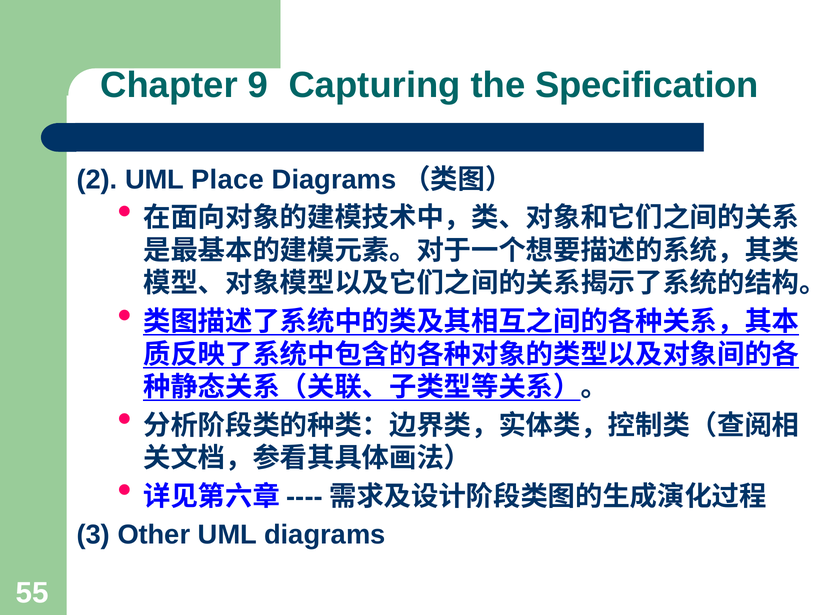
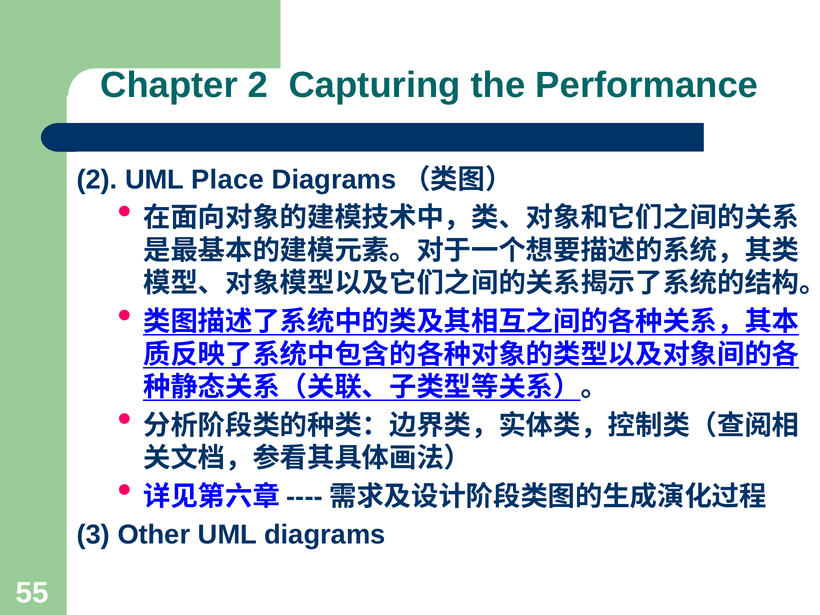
Chapter 9: 9 -> 2
Specification: Specification -> Performance
